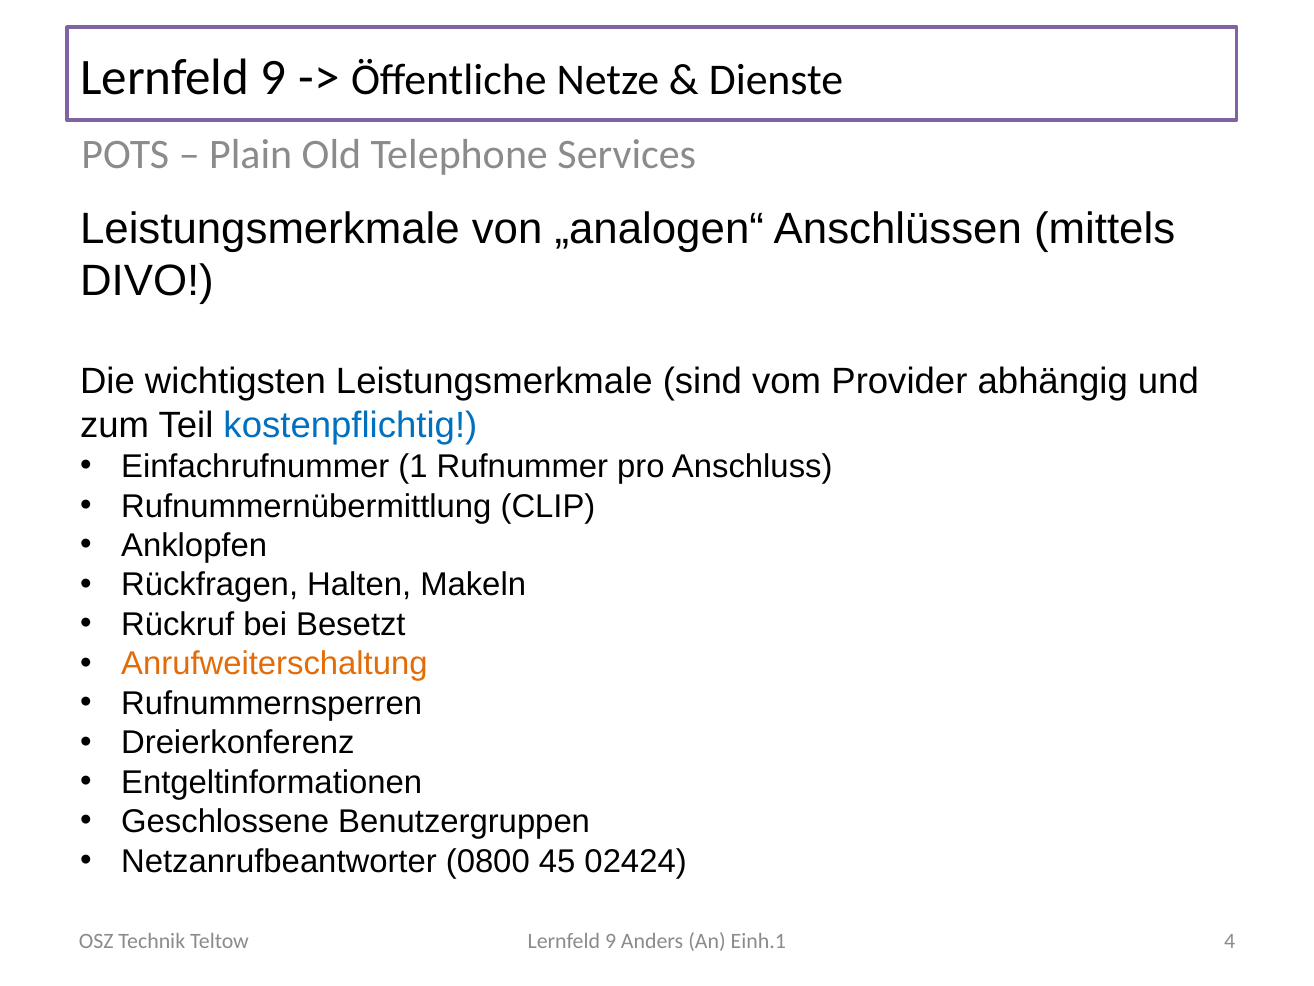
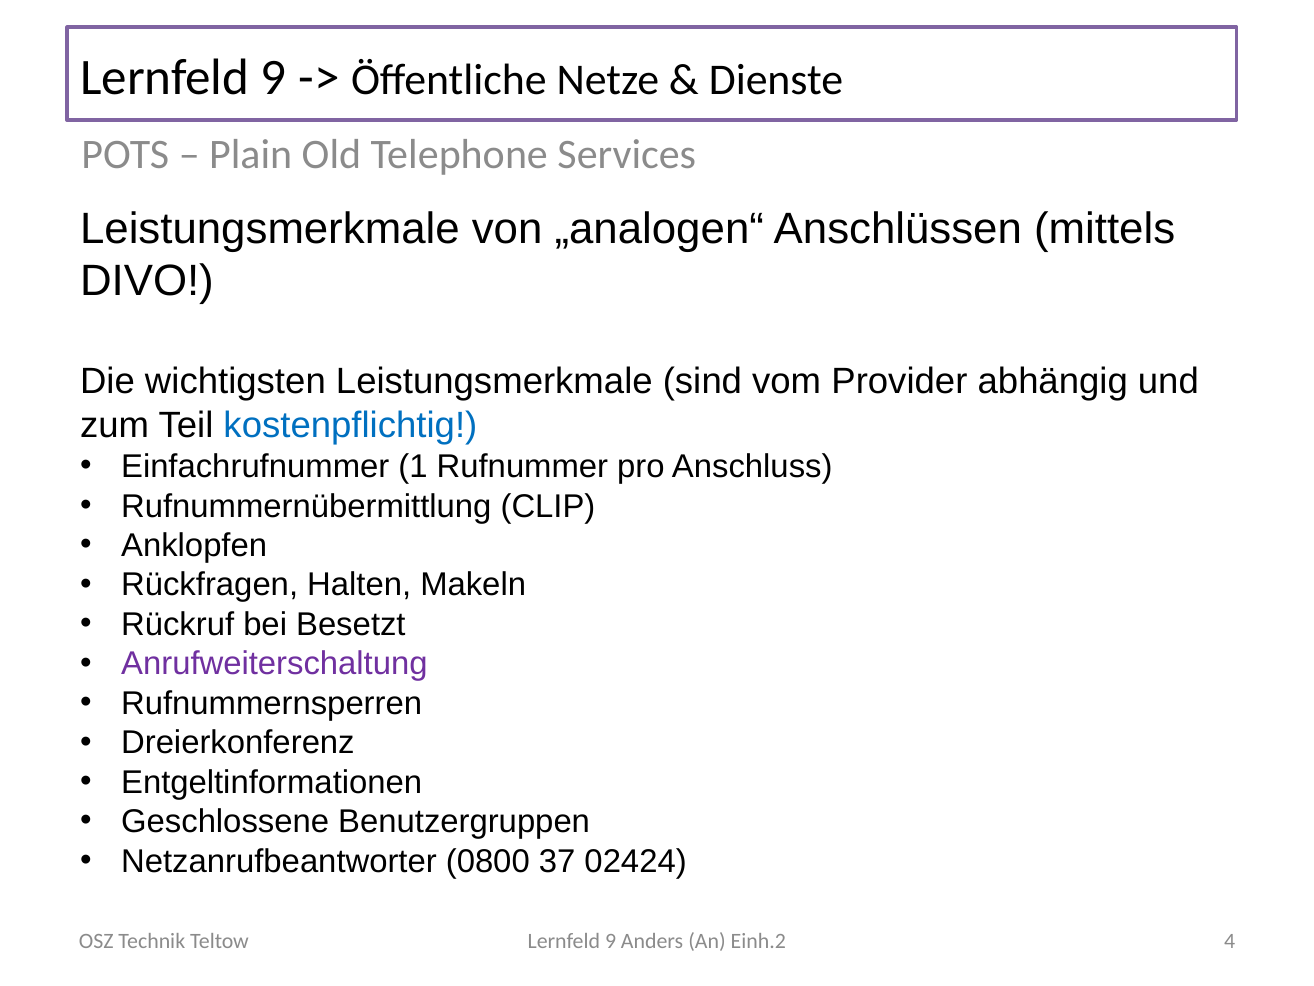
Anrufweiterschaltung colour: orange -> purple
45: 45 -> 37
Einh.1: Einh.1 -> Einh.2
